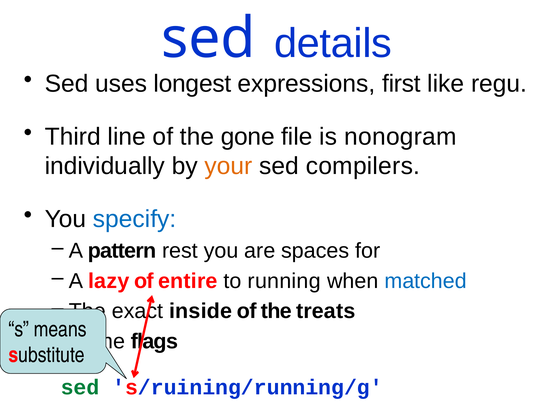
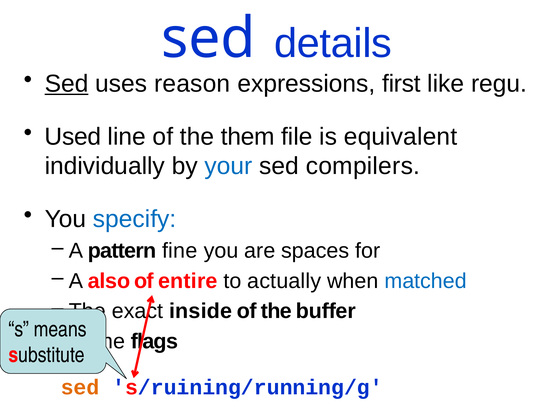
Sed at (67, 84) underline: none -> present
longest: longest -> reason
Third: Third -> Used
gone: gone -> them
nonogram: nonogram -> equivalent
your colour: orange -> blue
rest: rest -> fine
lazy: lazy -> also
running: running -> actually
treats: treats -> buffer
sed at (80, 387) colour: green -> orange
